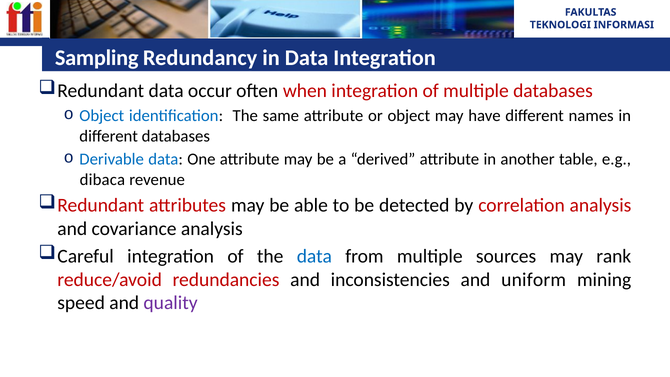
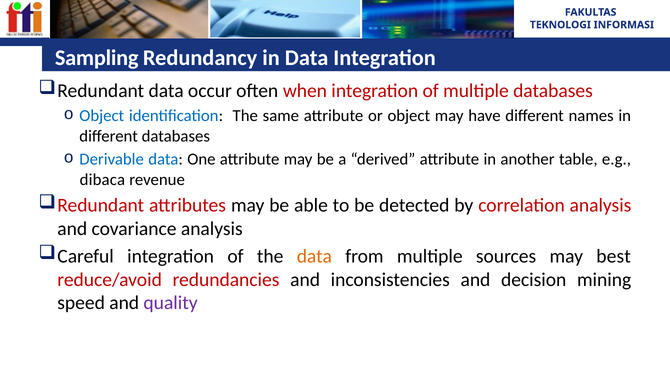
data at (314, 256) colour: blue -> orange
rank: rank -> best
uniform: uniform -> decision
